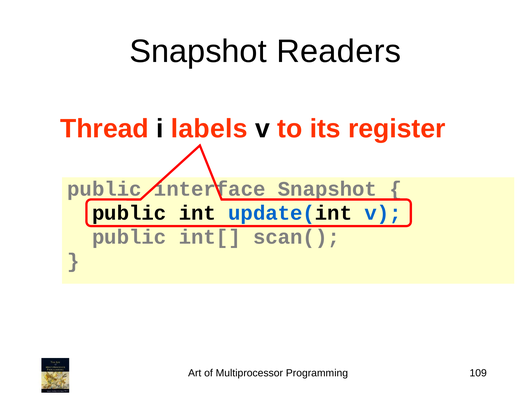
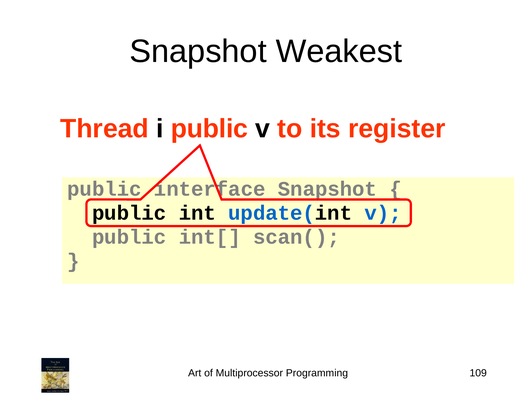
Readers: Readers -> Weakest
i labels: labels -> public
